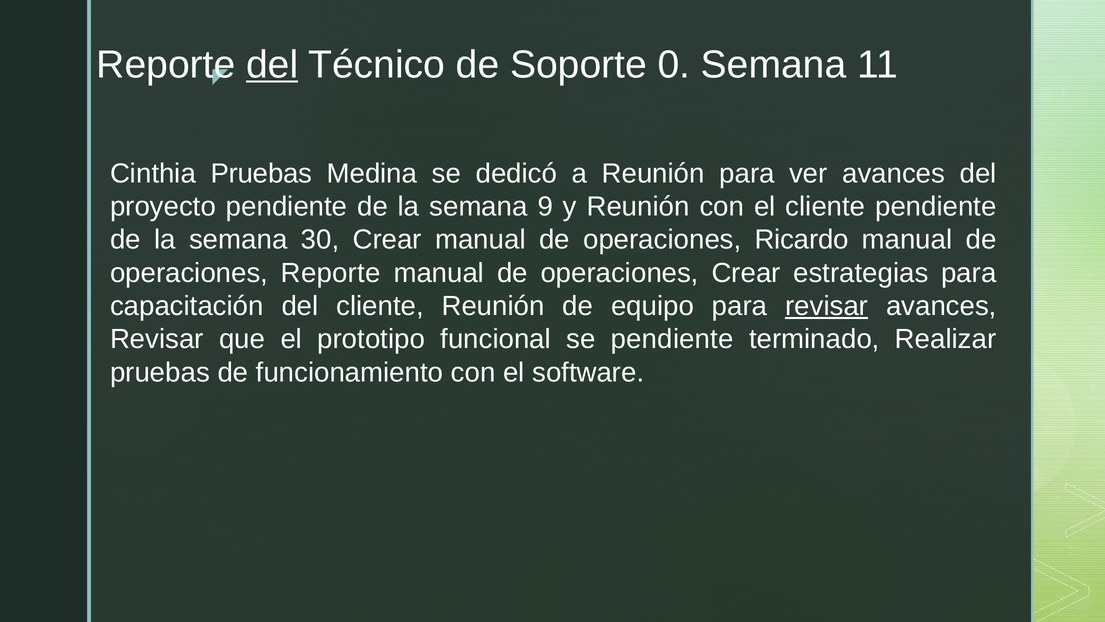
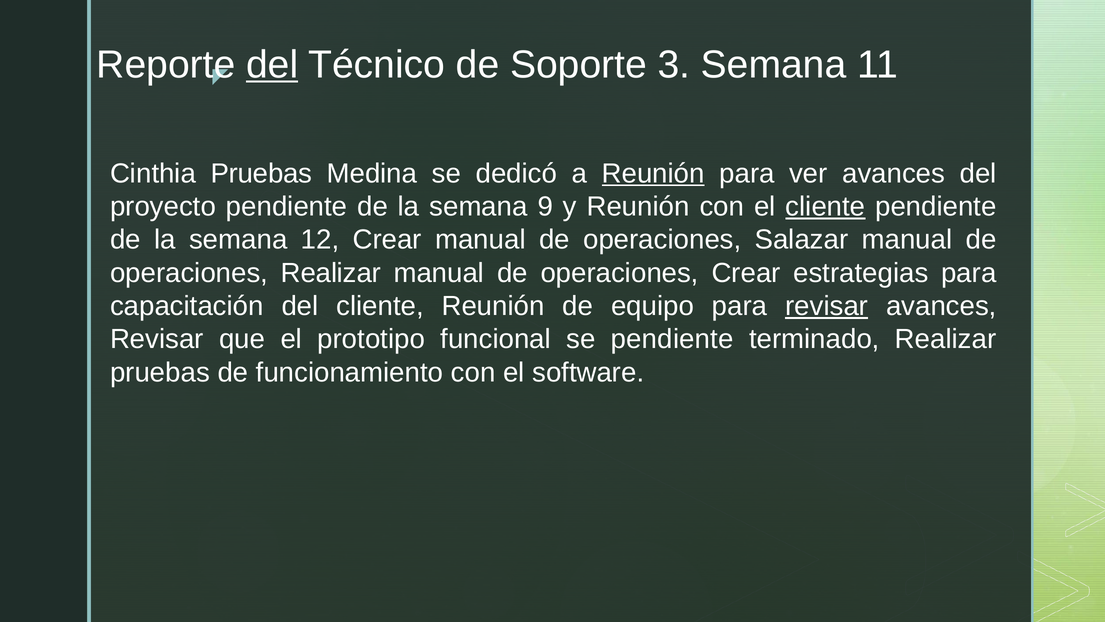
0: 0 -> 3
Reunión at (653, 173) underline: none -> present
cliente at (825, 206) underline: none -> present
30: 30 -> 12
Ricardo: Ricardo -> Salazar
operaciones Reporte: Reporte -> Realizar
